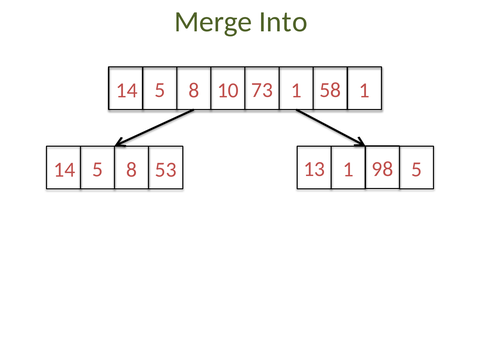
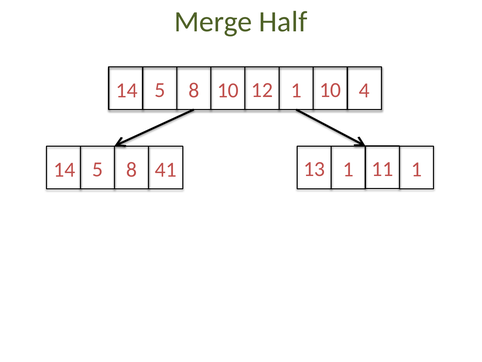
Into: Into -> Half
5 58: 58 -> 10
73: 73 -> 12
1 1: 1 -> 4
98: 98 -> 11
1 5: 5 -> 1
53: 53 -> 41
